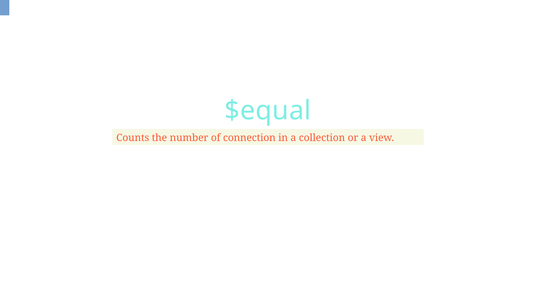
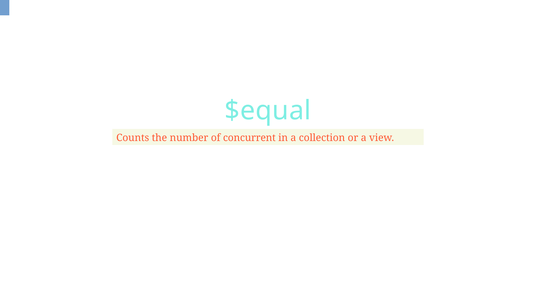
connection: connection -> concurrent
